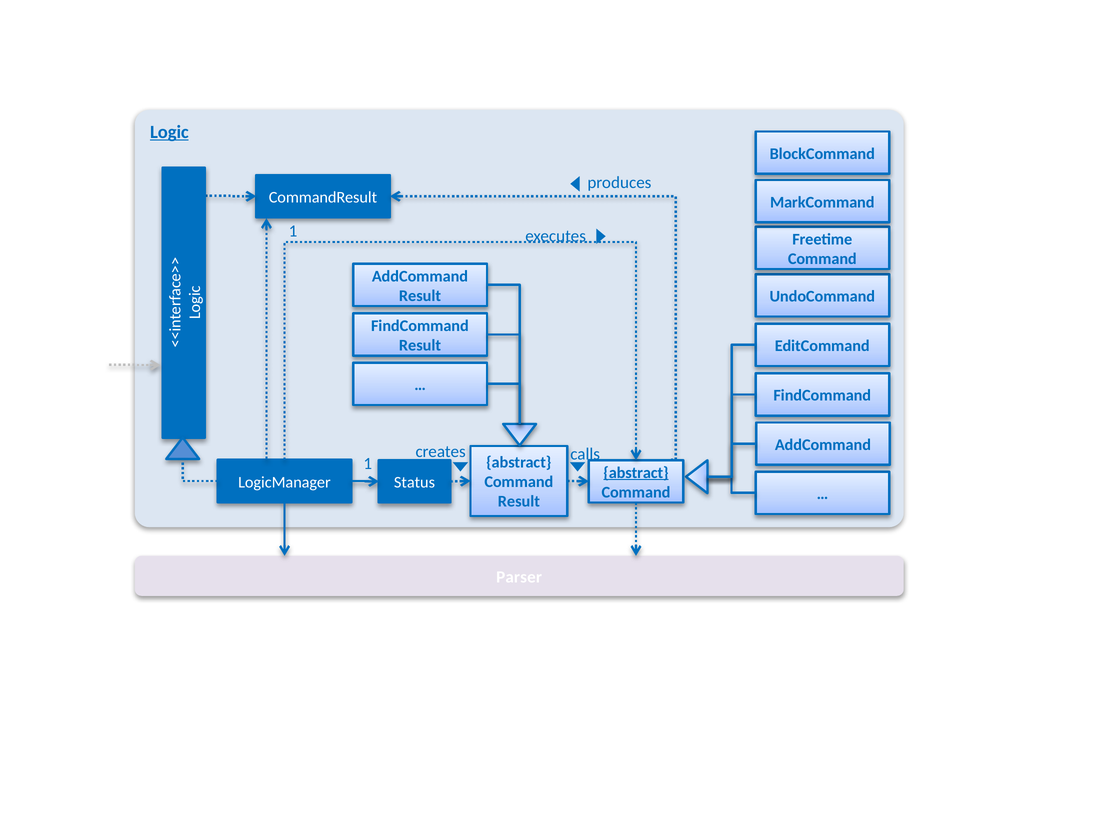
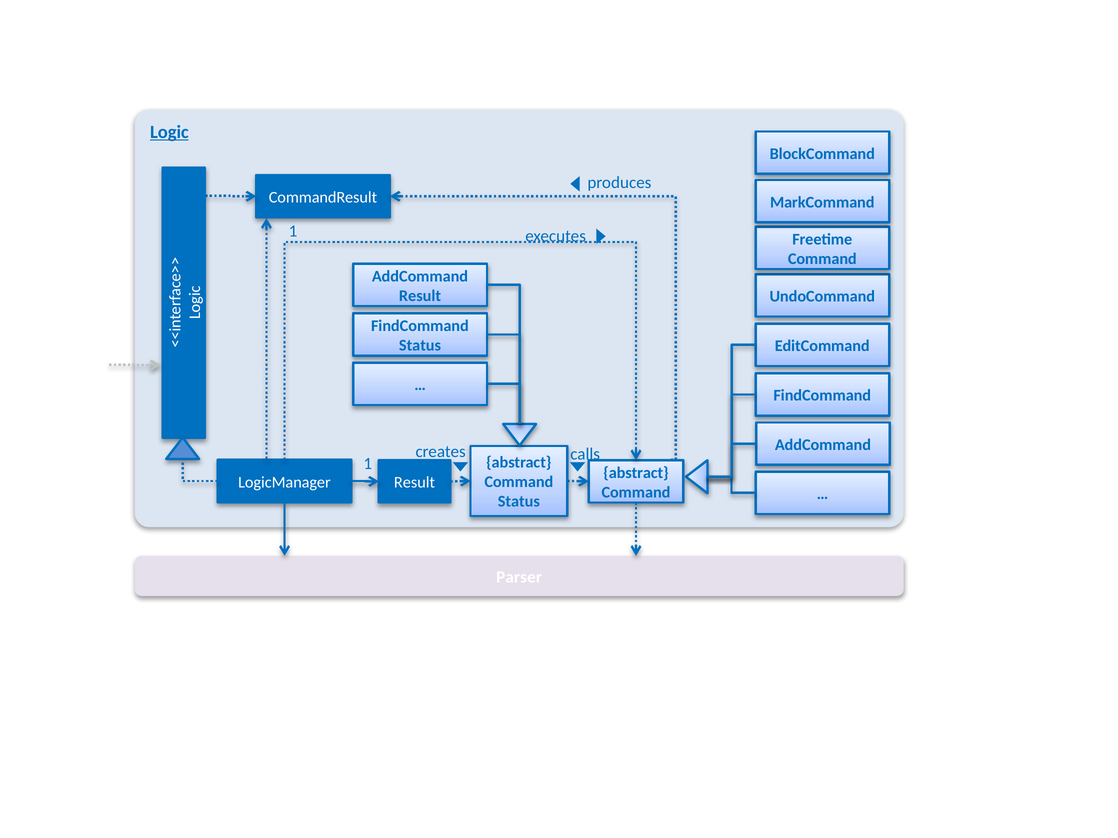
Result at (420, 346): Result -> Status
abstract at (636, 473) underline: present -> none
Status at (414, 483): Status -> Result
Result at (519, 502): Result -> Status
